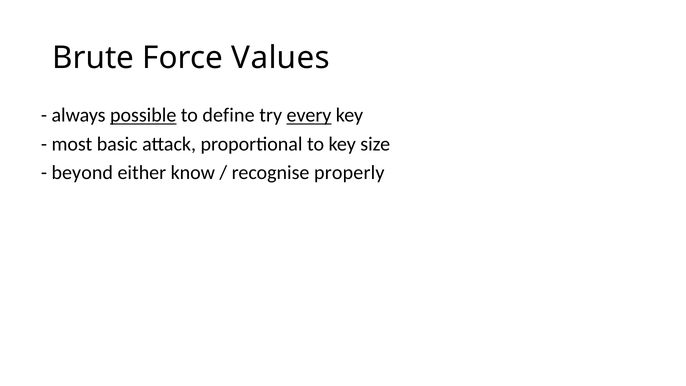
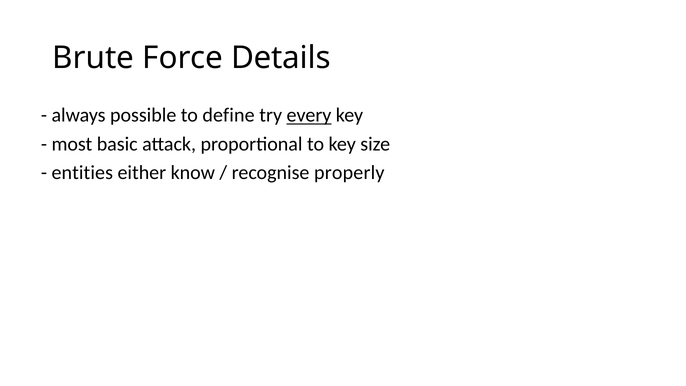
Values: Values -> Details
possible underline: present -> none
beyond: beyond -> entities
